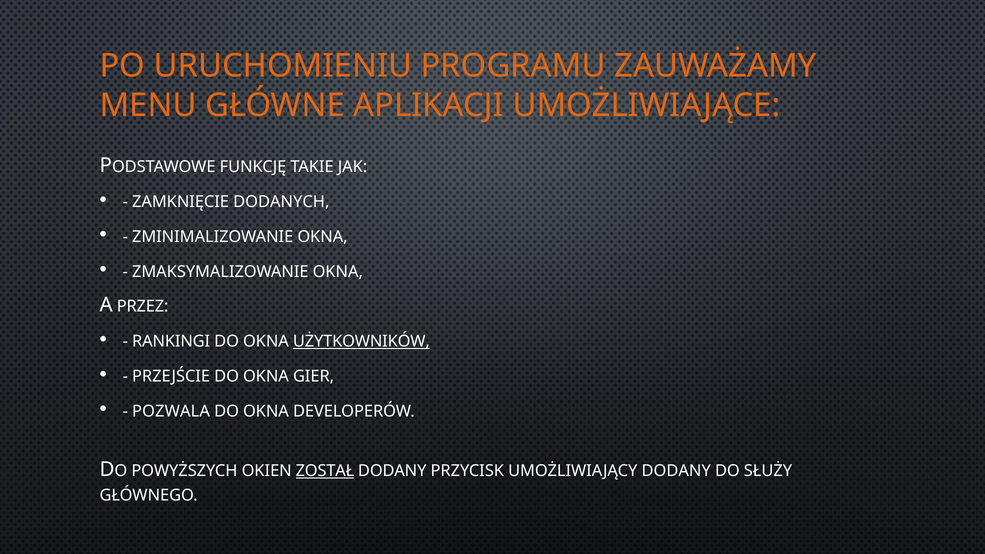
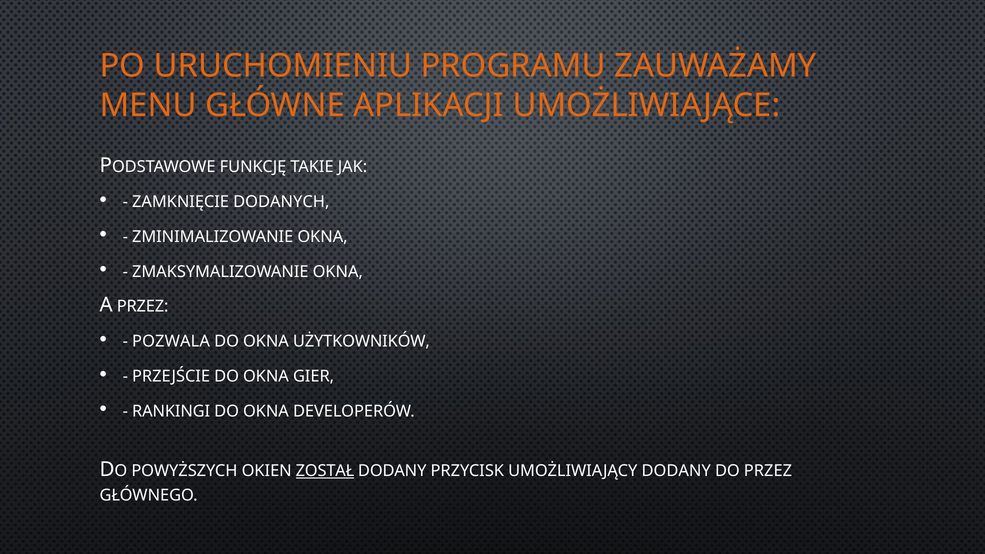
RANKINGI: RANKINGI -> POZWALA
UŻYTKOWNIKÓW underline: present -> none
POZWALA: POZWALA -> RANKINGI
DO SŁUŻY: SŁUŻY -> PRZEZ
